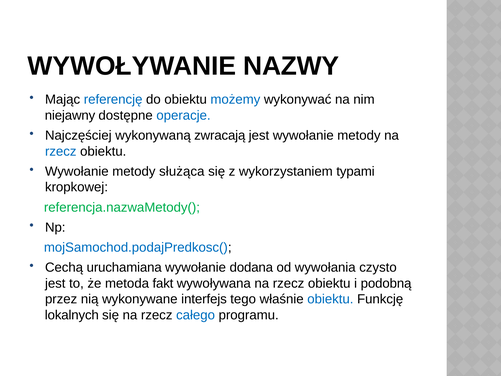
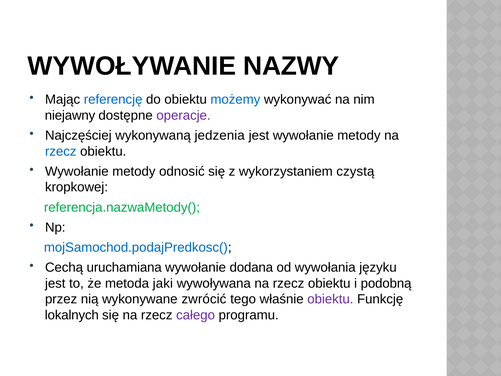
operacje colour: blue -> purple
zwracają: zwracają -> jedzenia
służąca: służąca -> odnosić
typami: typami -> czystą
czysto: czysto -> języku
fakt: fakt -> jaki
interfejs: interfejs -> zwrócić
obiektu at (330, 299) colour: blue -> purple
całego colour: blue -> purple
